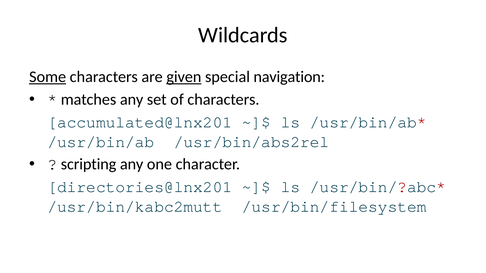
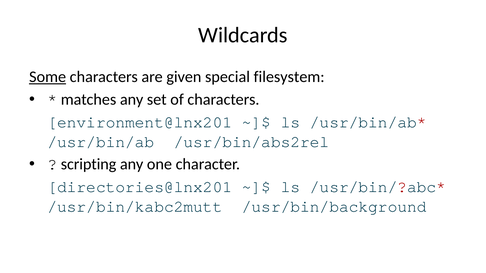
given underline: present -> none
navigation: navigation -> filesystem
accumulated@lnx201: accumulated@lnx201 -> environment@lnx201
/usr/bin/filesystem: /usr/bin/filesystem -> /usr/bin/background
